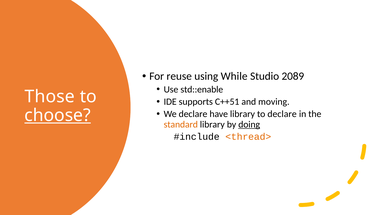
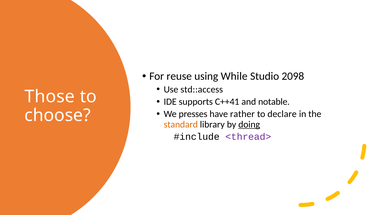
2089: 2089 -> 2098
std::enable: std::enable -> std::access
C++51: C++51 -> C++41
moving: moving -> notable
We declare: declare -> presses
have library: library -> rather
choose underline: present -> none
<thread> colour: orange -> purple
